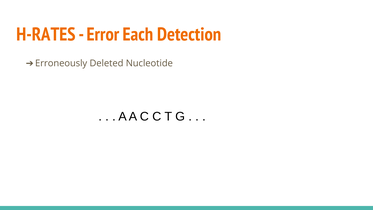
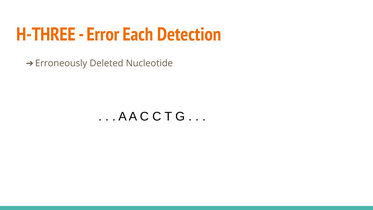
H-RATES: H-RATES -> H-THREE
